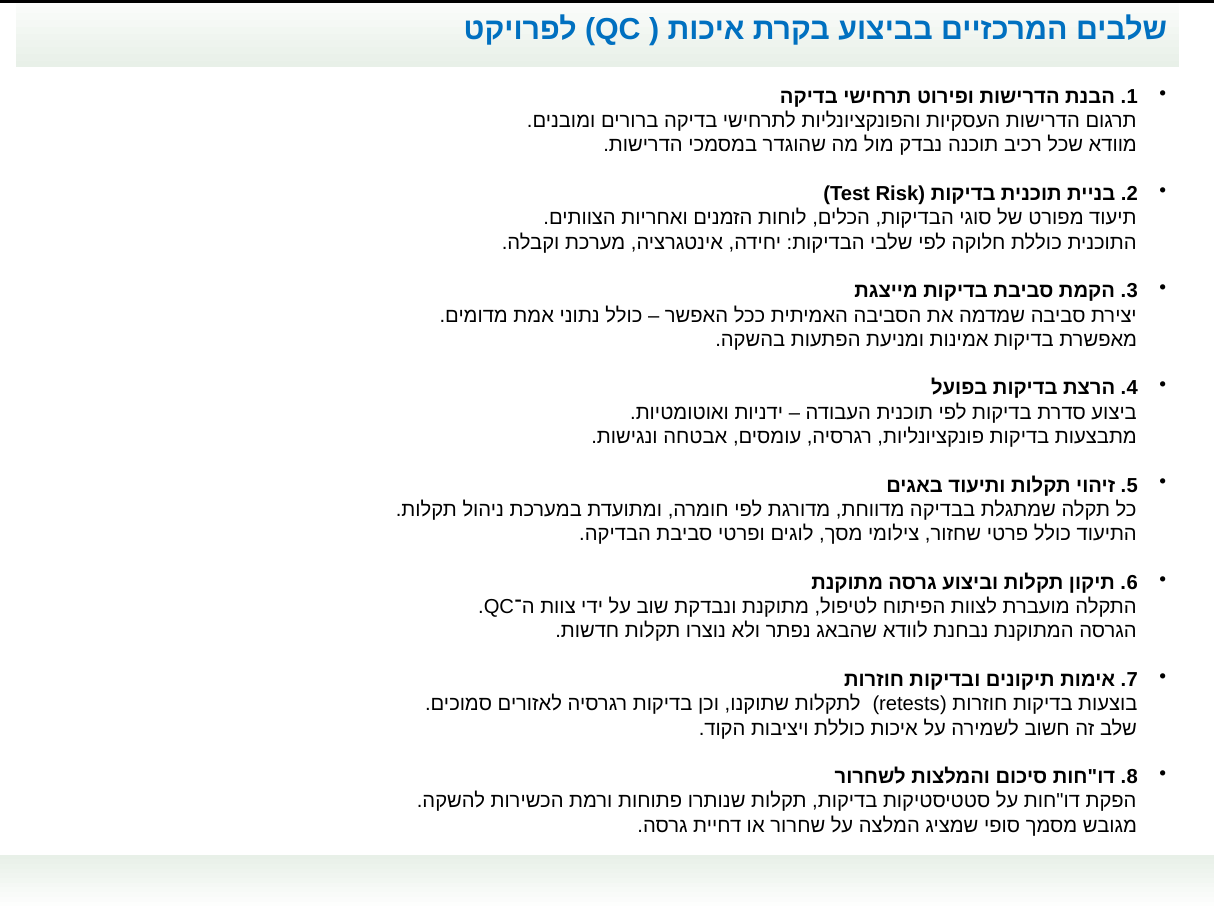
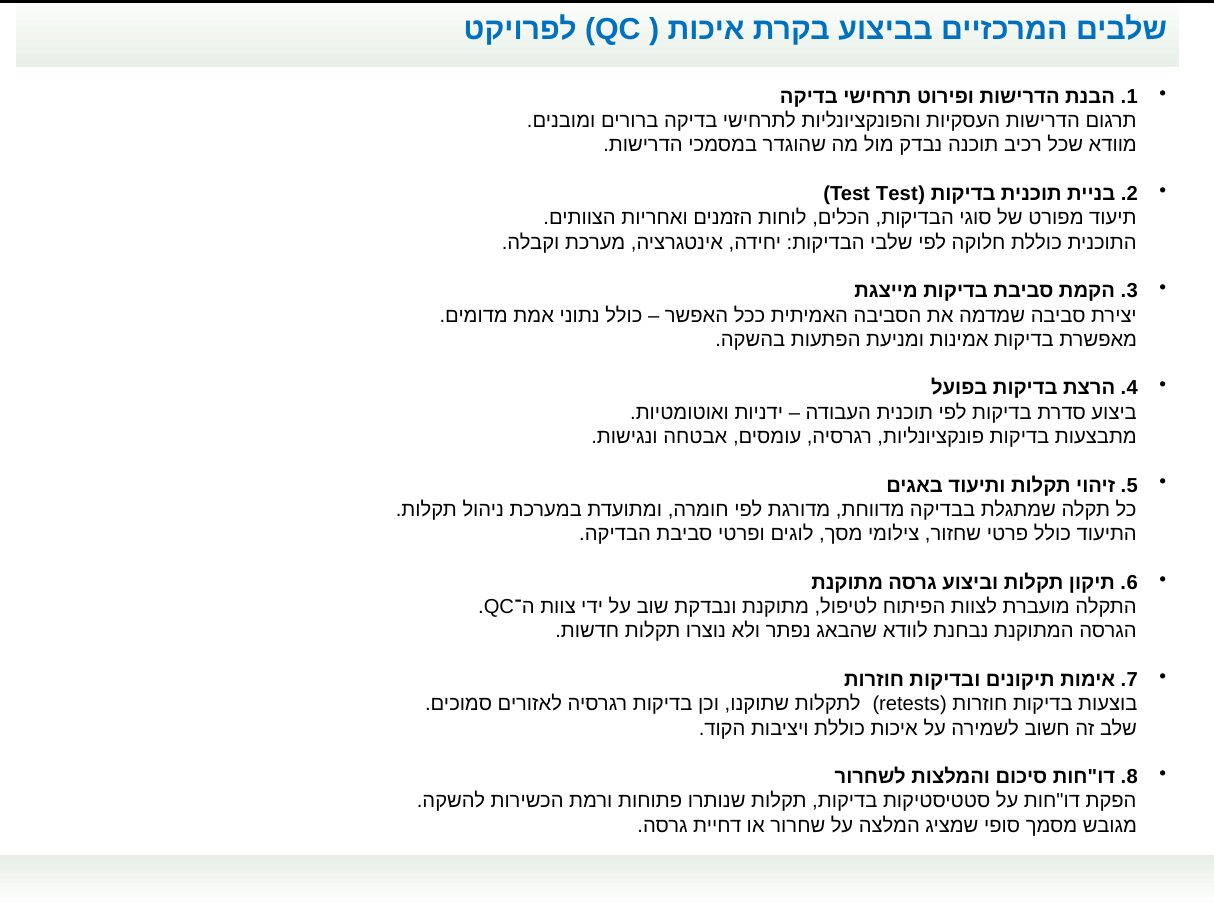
Test Risk: Risk -> Test
